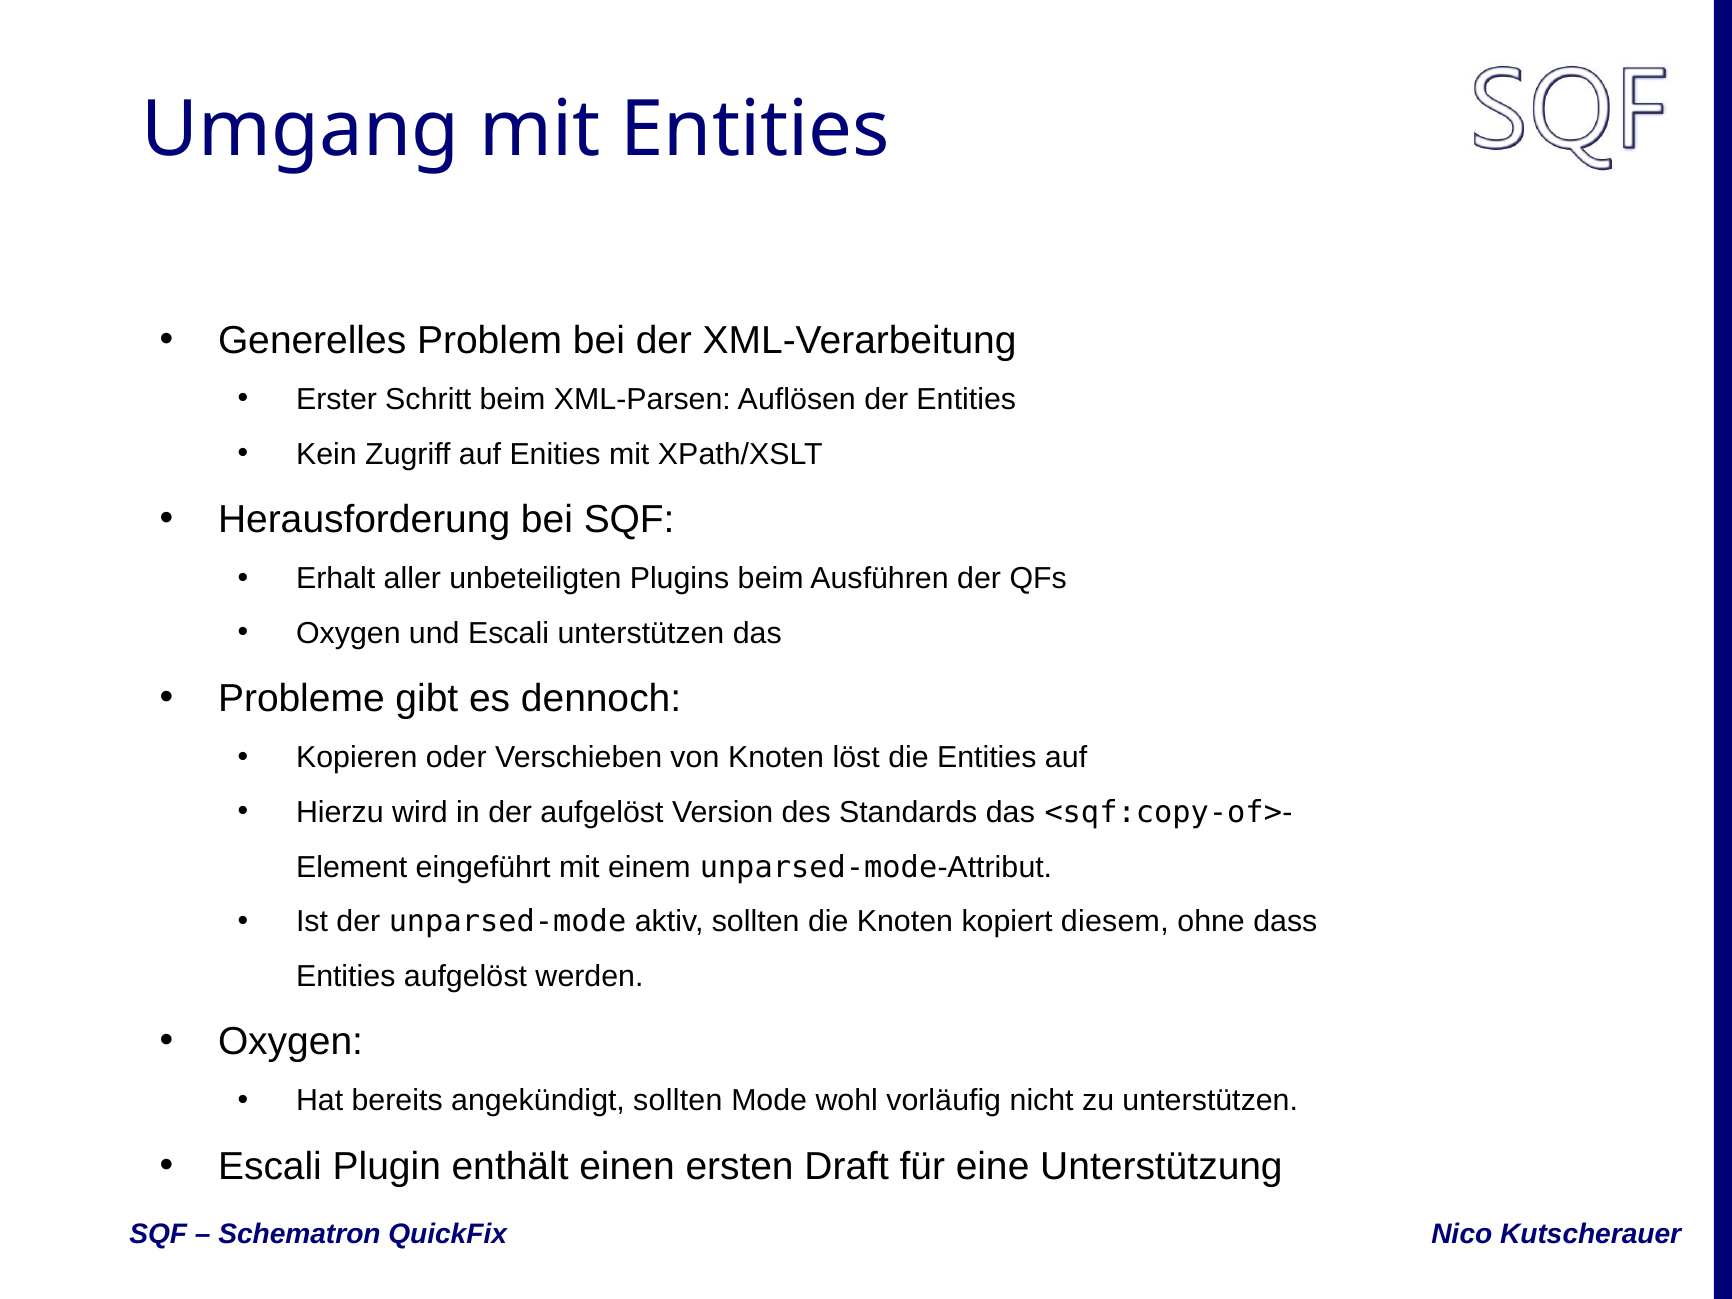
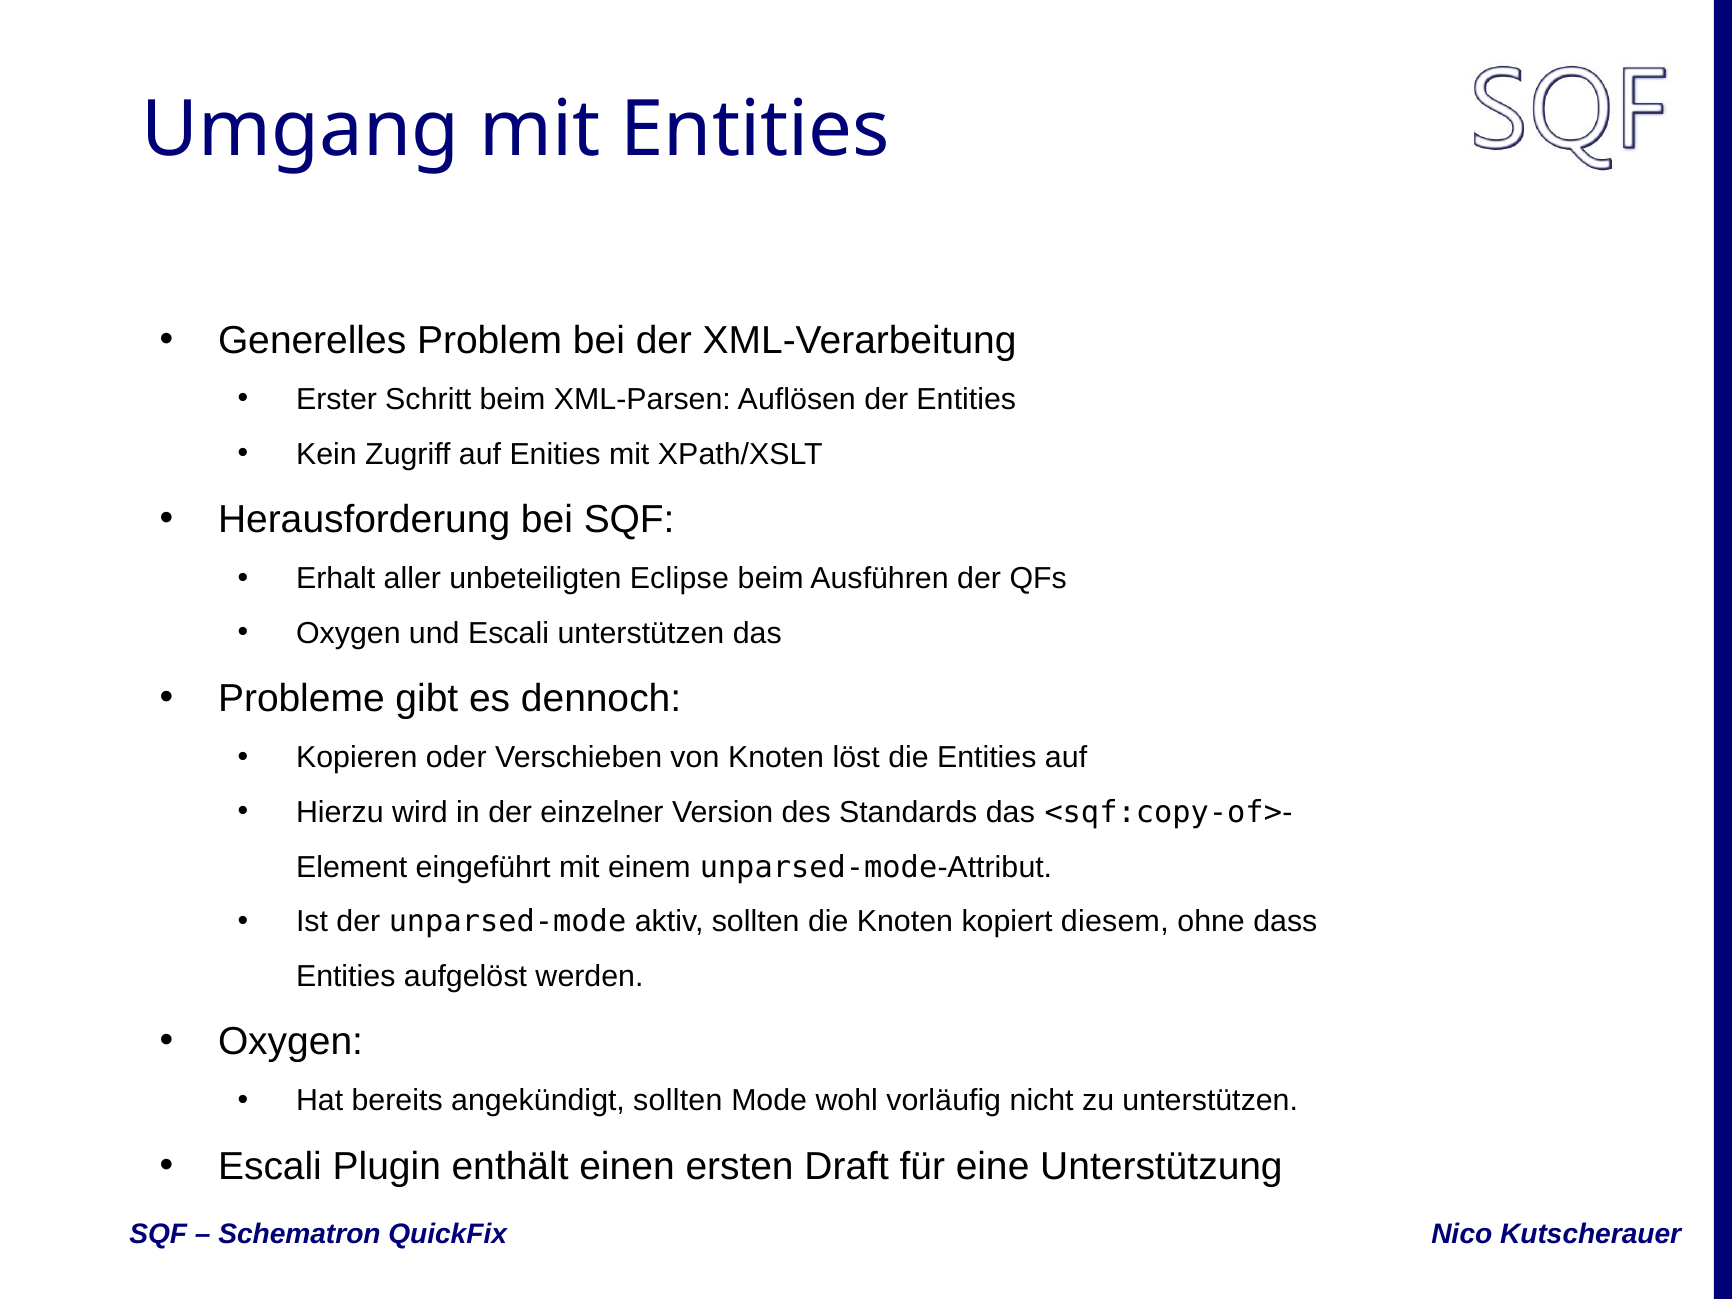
Plugins: Plugins -> Eclipse
der aufgelöst: aufgelöst -> einzelner
